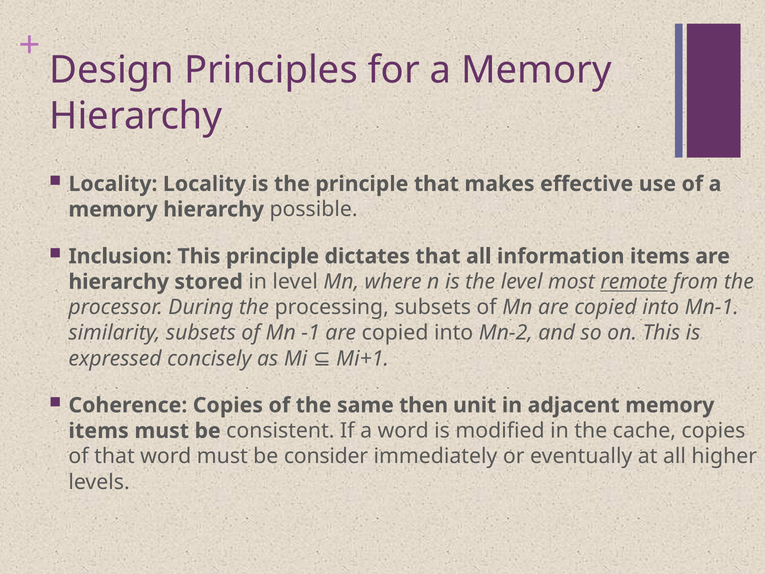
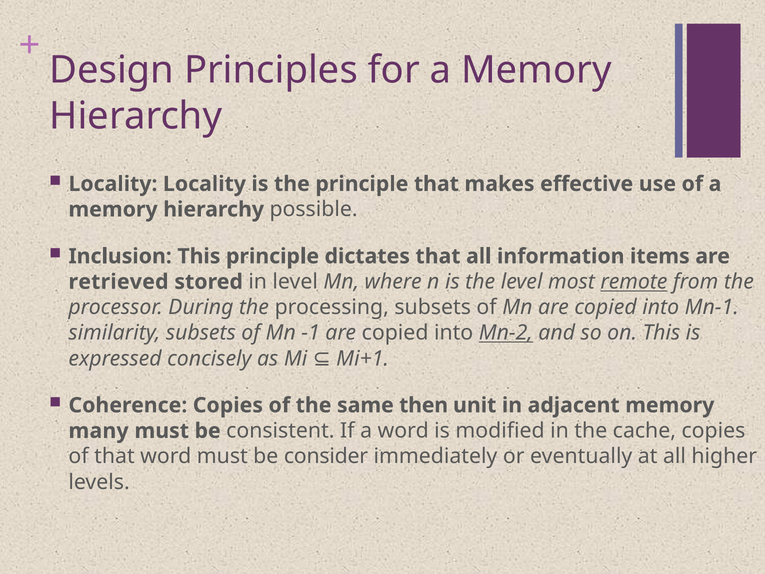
hierarchy at (119, 282): hierarchy -> retrieved
Mn-2 underline: none -> present
items at (99, 431): items -> many
